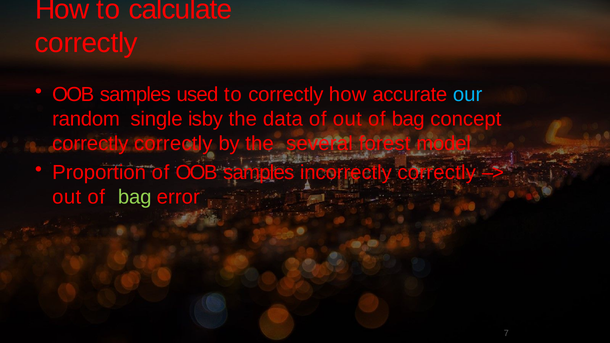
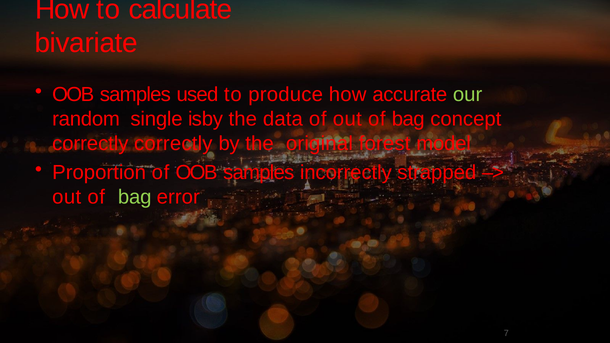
correctly at (86, 43): correctly -> bivariate
to correctly: correctly -> produce
our colour: light blue -> light green
several: several -> original
incorrectly correctly: correctly -> strapped
